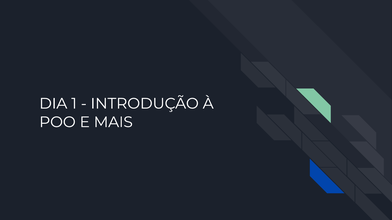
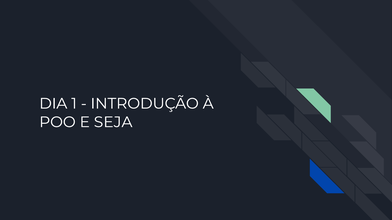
MAIS: MAIS -> SEJA
